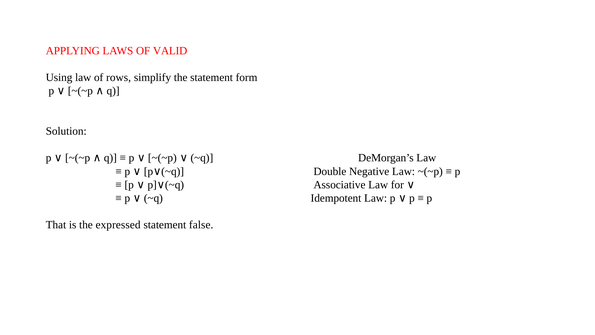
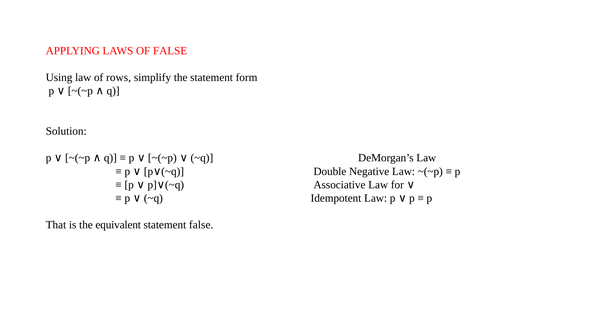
OF VALID: VALID -> FALSE
expressed: expressed -> equivalent
